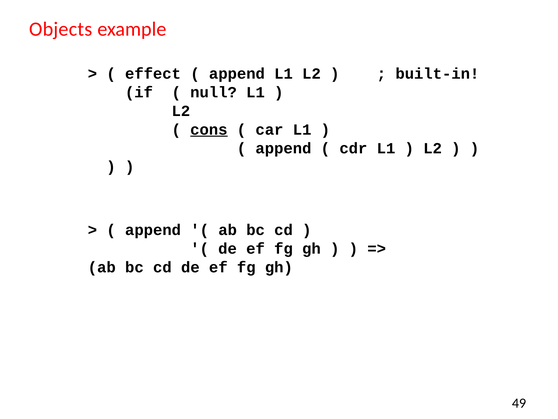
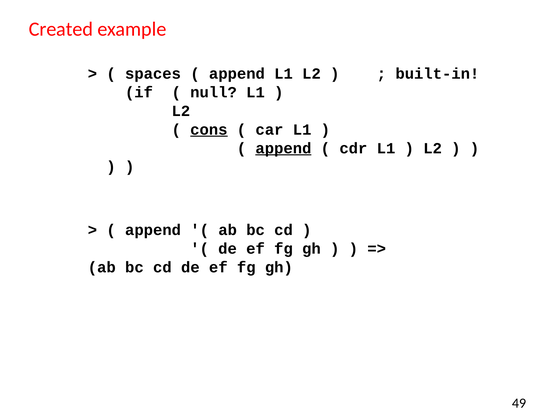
Objects: Objects -> Created
effect: effect -> spaces
append at (283, 148) underline: none -> present
